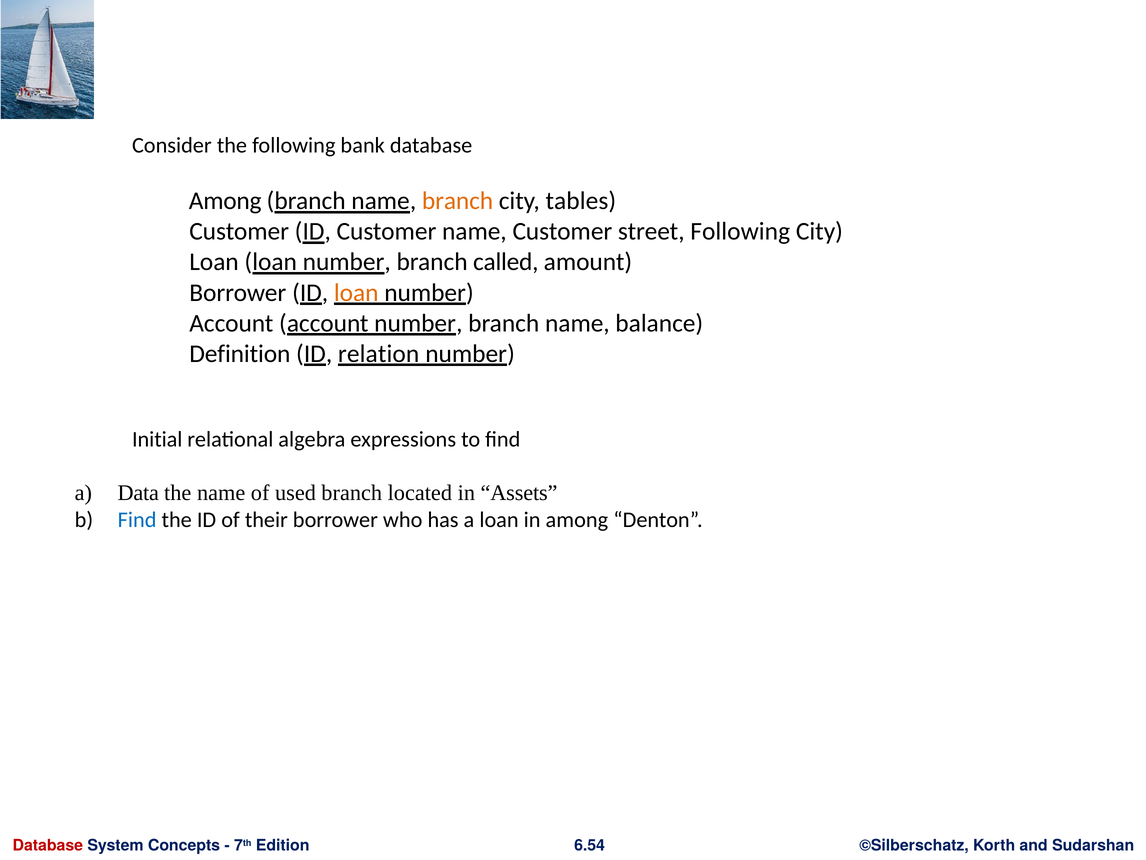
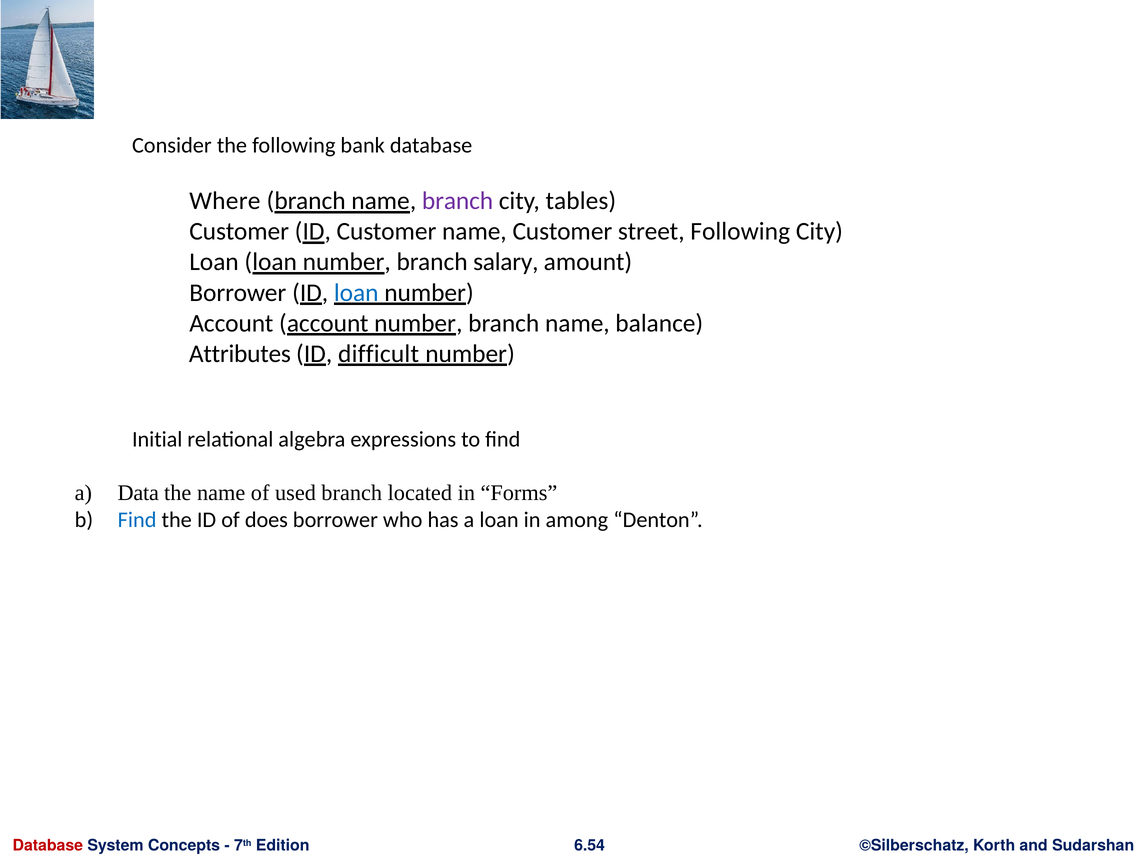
Among at (225, 201): Among -> Where
branch at (458, 201) colour: orange -> purple
called: called -> salary
loan at (356, 292) colour: orange -> blue
Definition: Definition -> Attributes
relation: relation -> difficult
Assets: Assets -> Forms
their: their -> does
